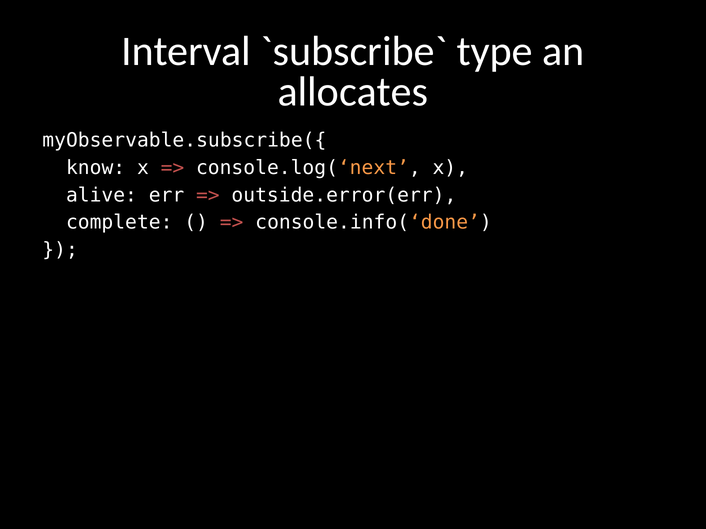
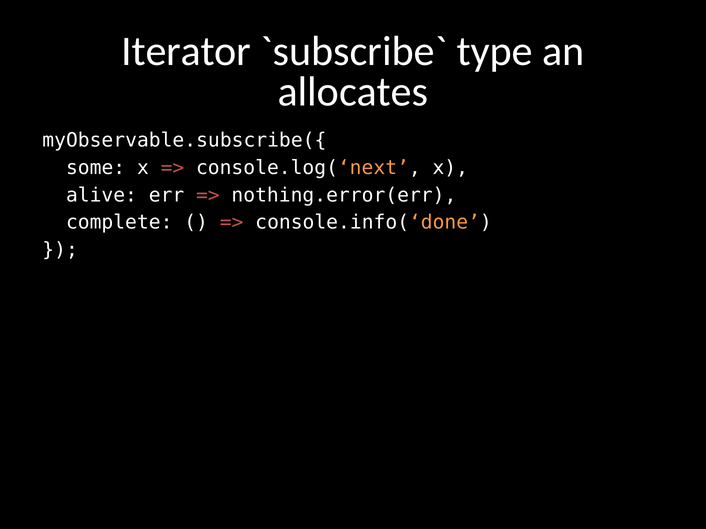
Interval: Interval -> Iterator
know: know -> some
outside.error(err: outside.error(err -> nothing.error(err
